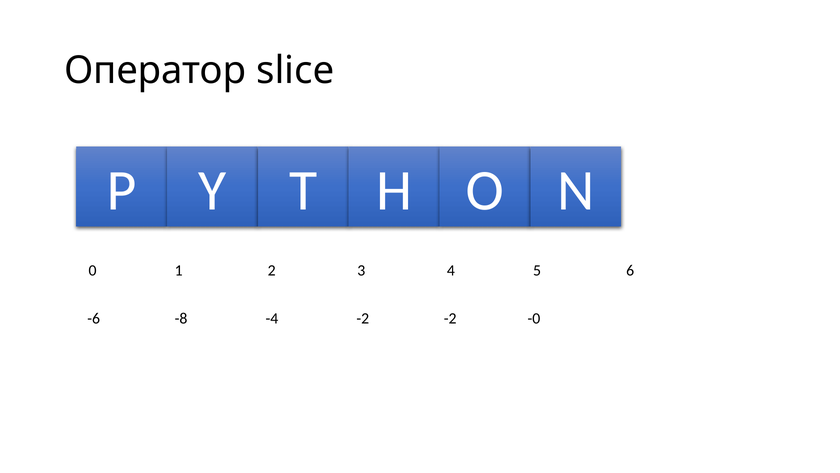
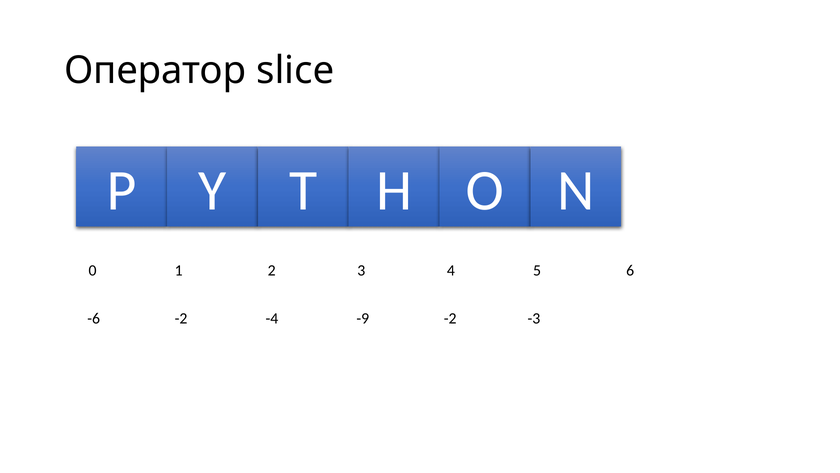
-6 -8: -8 -> -2
-4 -2: -2 -> -9
-0: -0 -> -3
